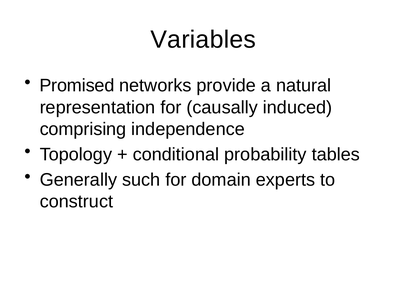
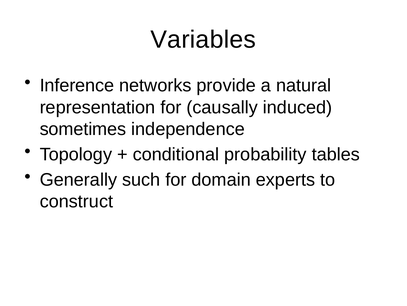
Promised: Promised -> Inference
comprising: comprising -> sometimes
